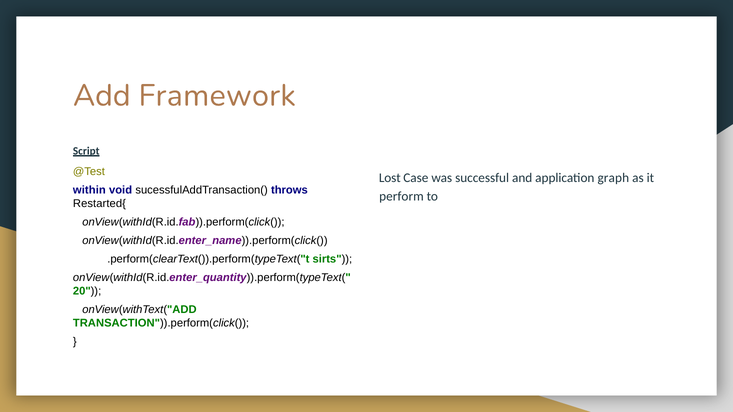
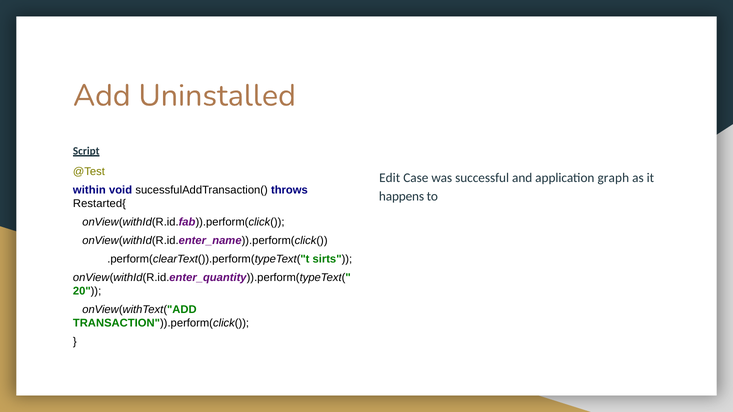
Framework: Framework -> Uninstalled
Lost: Lost -> Edit
perform: perform -> happens
